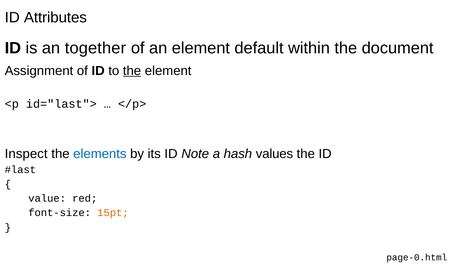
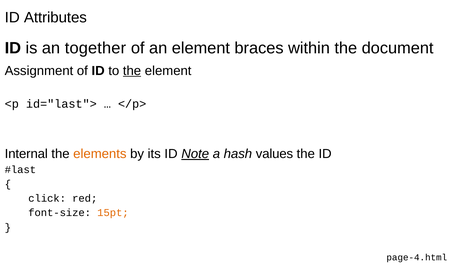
default: default -> braces
Inspect: Inspect -> Internal
elements colour: blue -> orange
Note underline: none -> present
value: value -> click
page-0.html: page-0.html -> page-4.html
